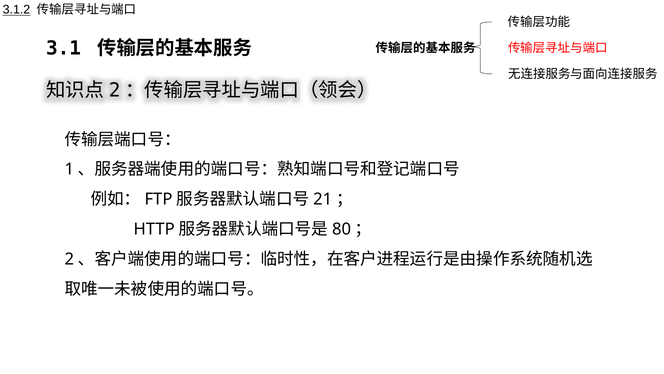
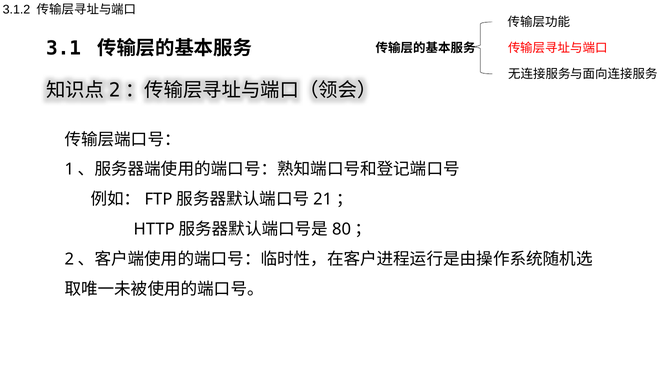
3.1.2 underline: present -> none
